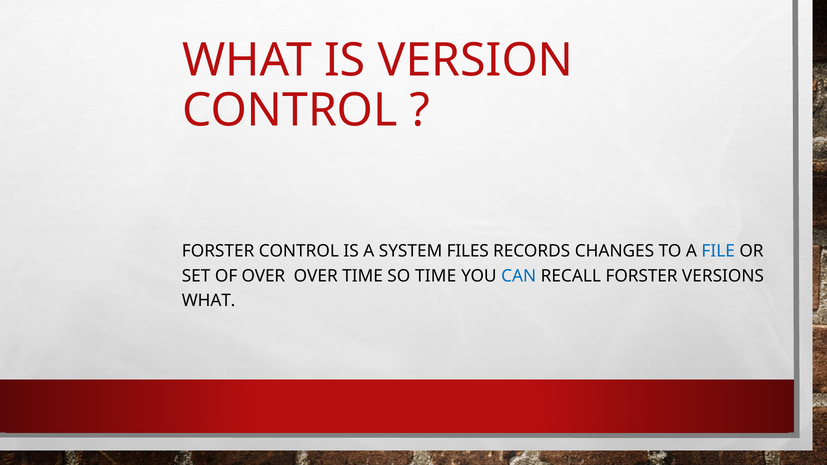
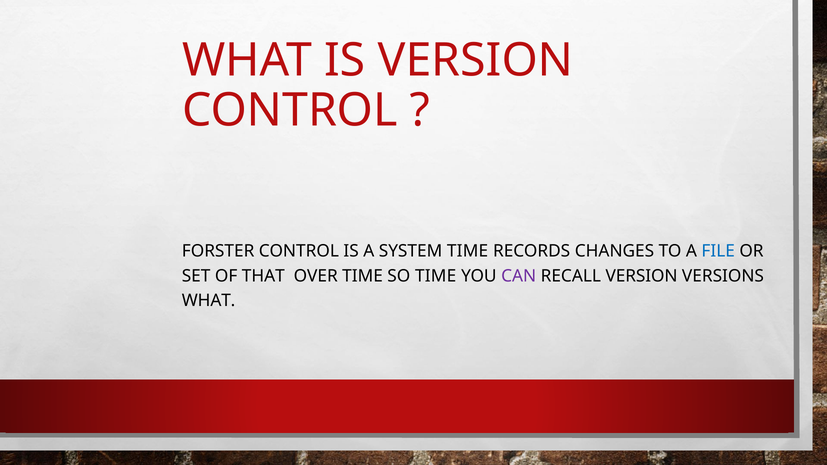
SYSTEM FILES: FILES -> TIME
OF OVER: OVER -> THAT
CAN colour: blue -> purple
RECALL FORSTER: FORSTER -> VERSION
